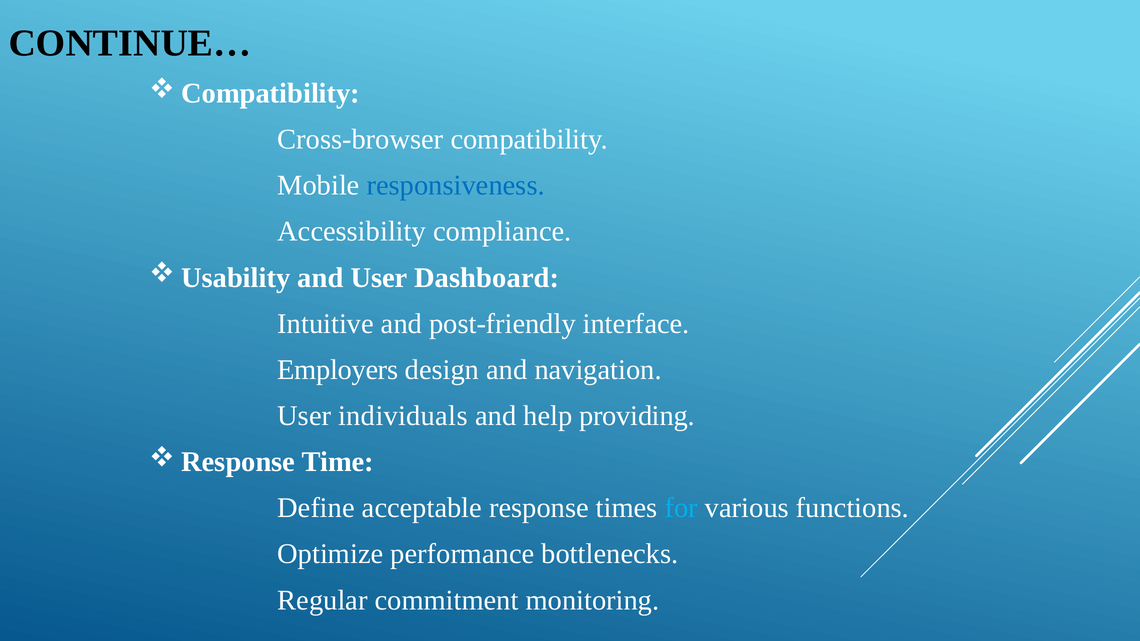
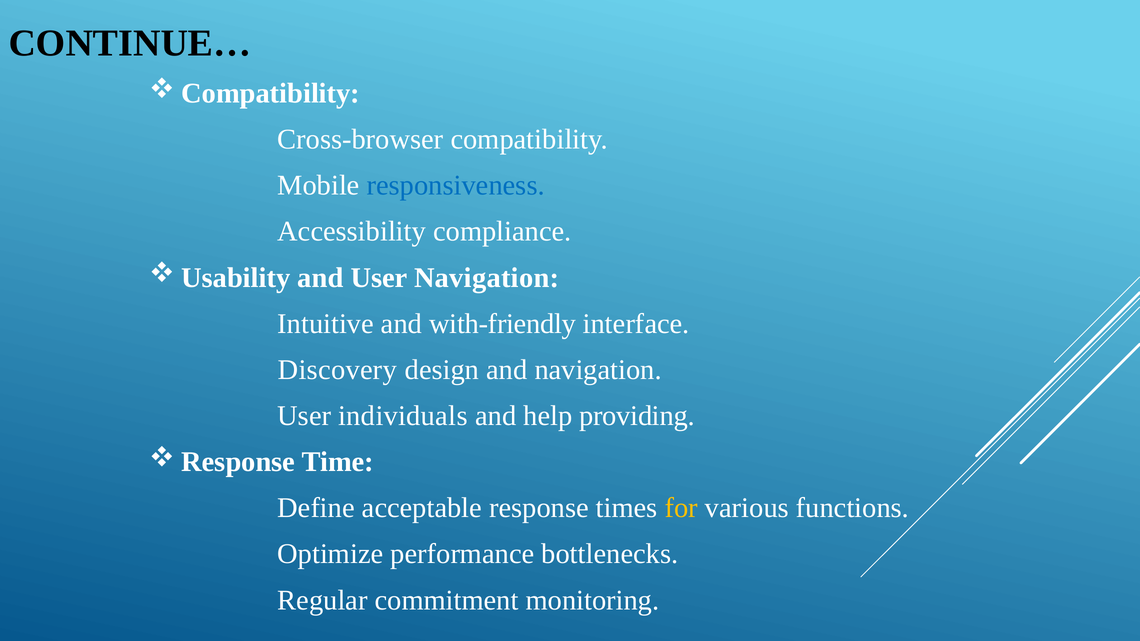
User Dashboard: Dashboard -> Navigation
post-friendly: post-friendly -> with-friendly
Employers: Employers -> Discovery
for colour: light blue -> yellow
